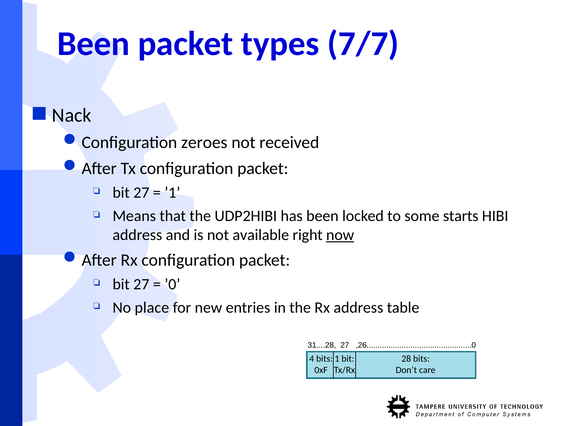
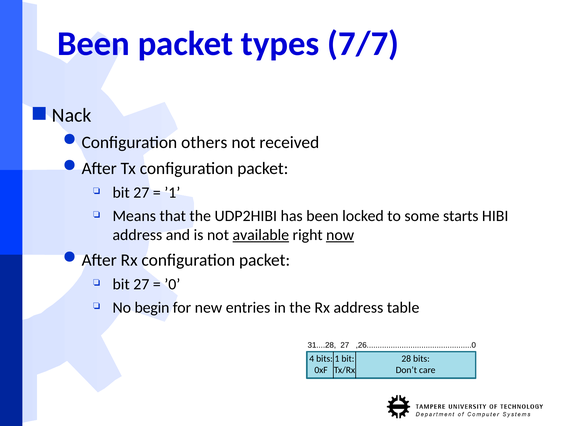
zeroes: zeroes -> others
available underline: none -> present
place: place -> begin
